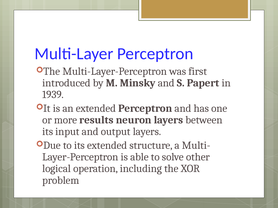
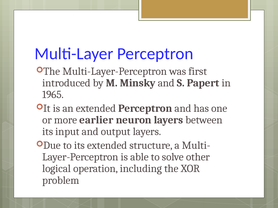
1939: 1939 -> 1965
results: results -> earlier
